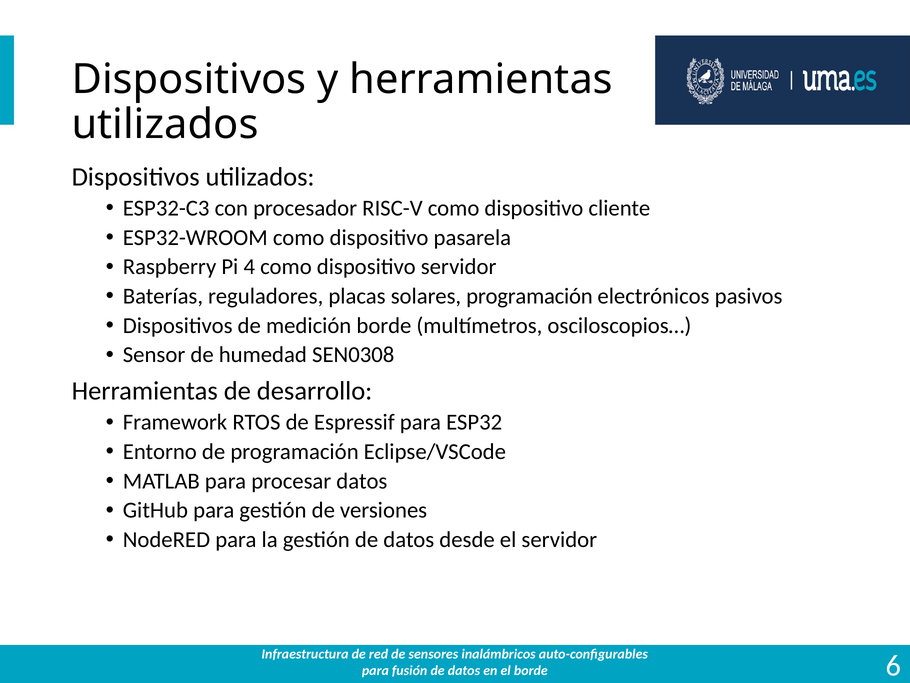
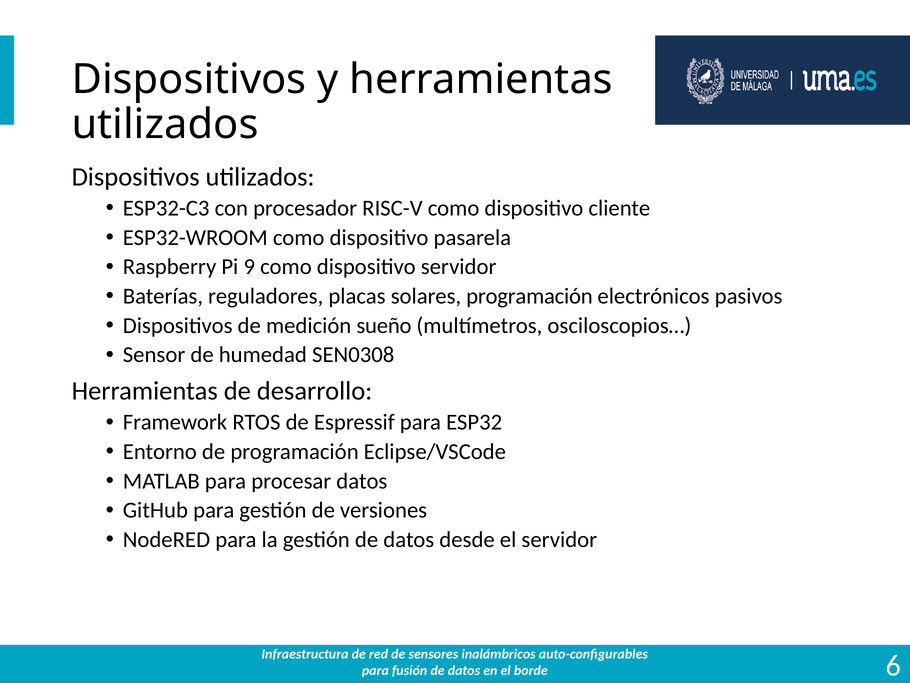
4: 4 -> 9
medición borde: borde -> sueño
